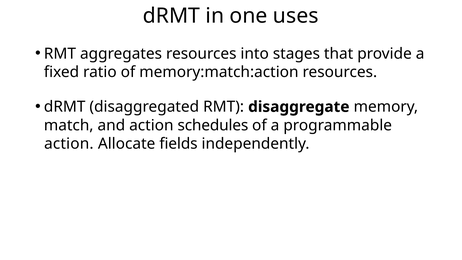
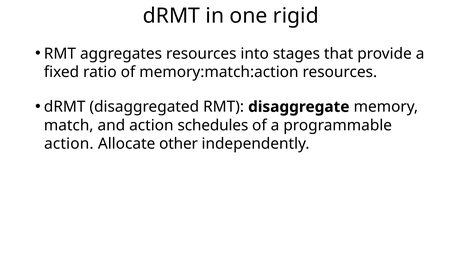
uses: uses -> rigid
fields: fields -> other
